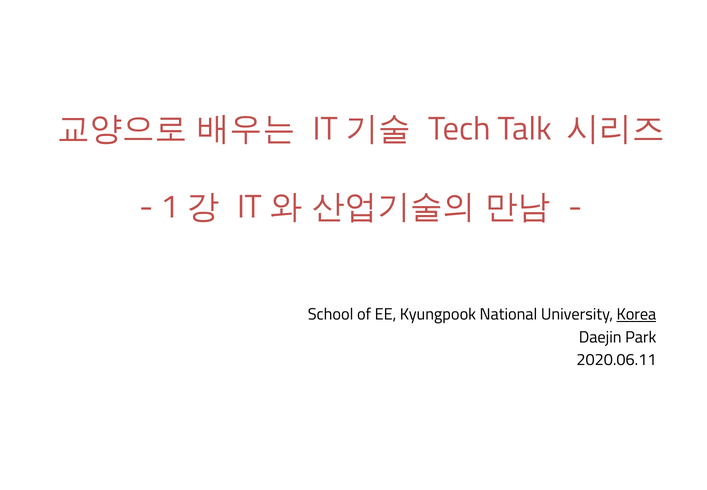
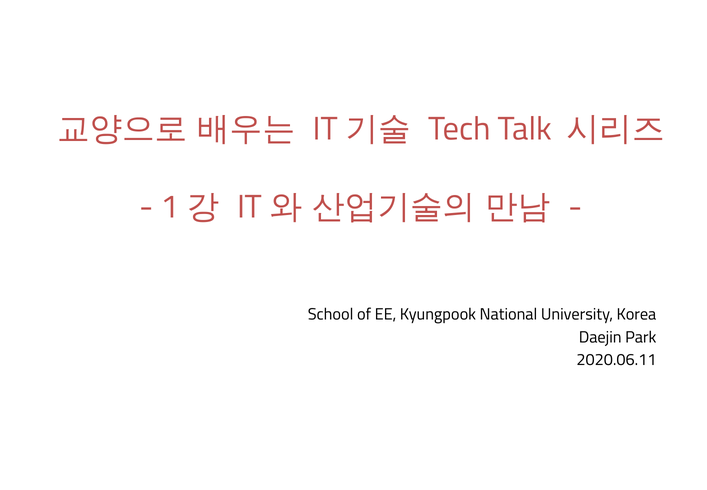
Korea underline: present -> none
